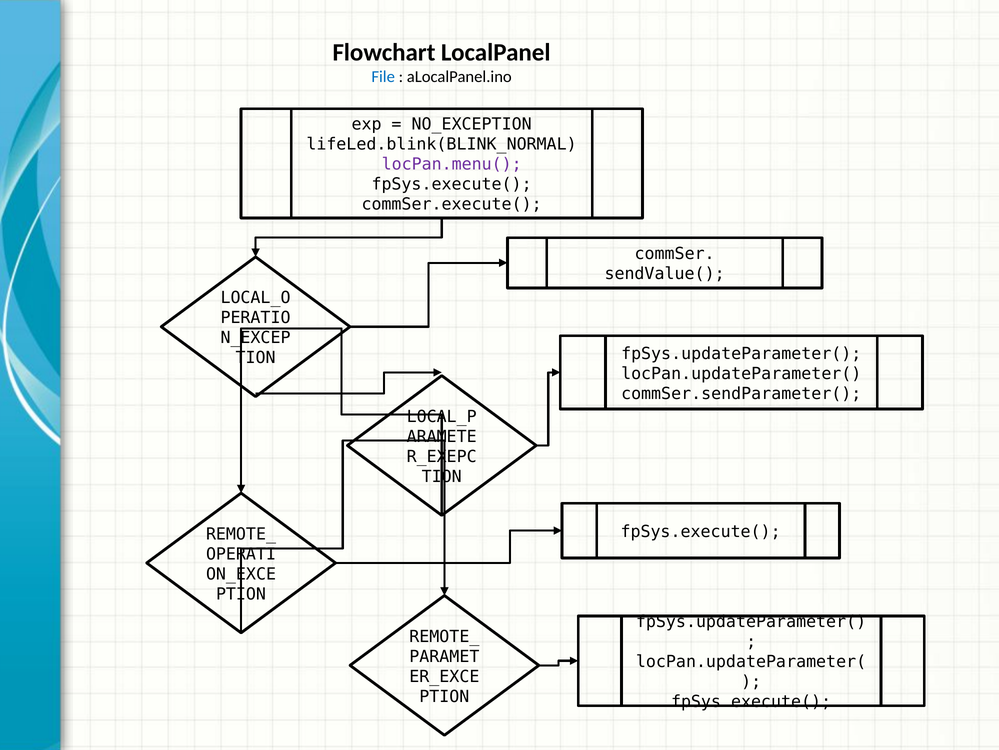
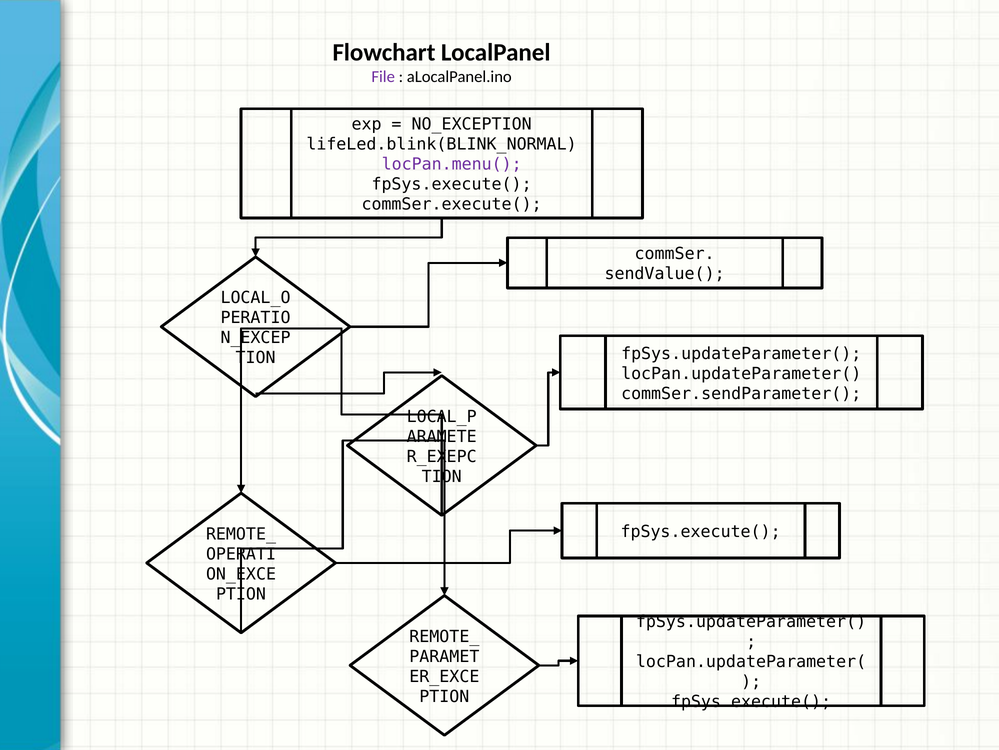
File colour: blue -> purple
